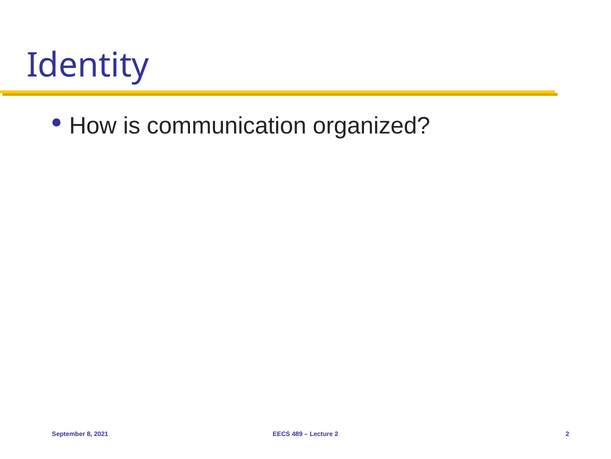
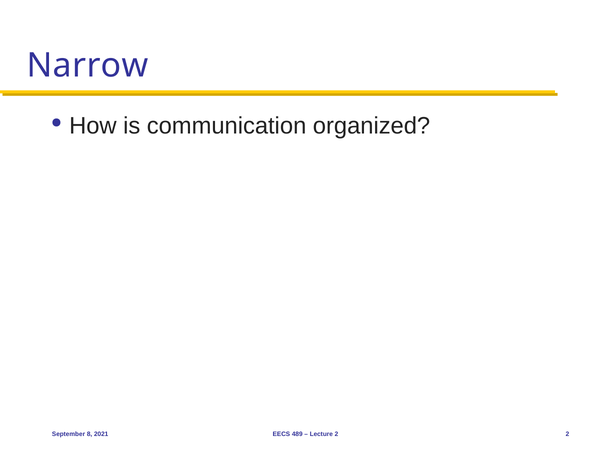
Identity: Identity -> Narrow
